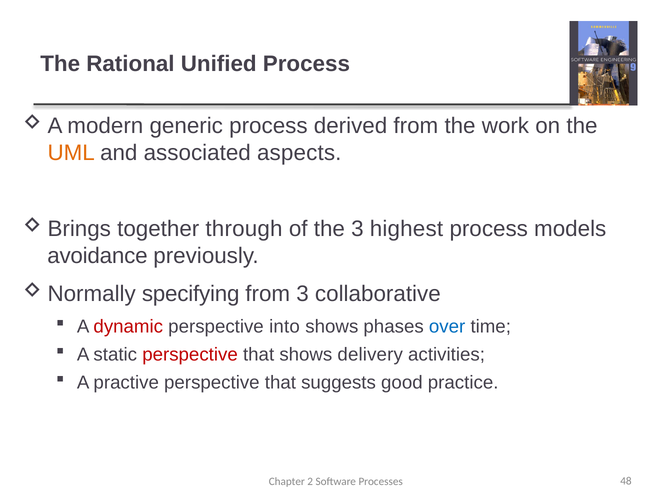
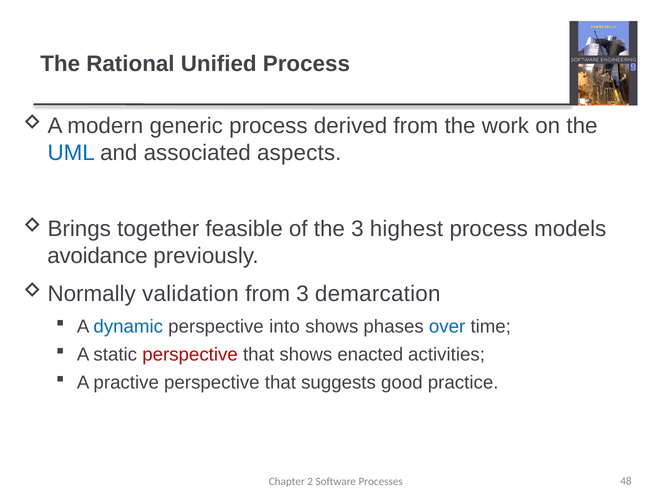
UML colour: orange -> blue
through: through -> feasible
specifying: specifying -> validation
collaborative: collaborative -> demarcation
dynamic colour: red -> blue
delivery: delivery -> enacted
